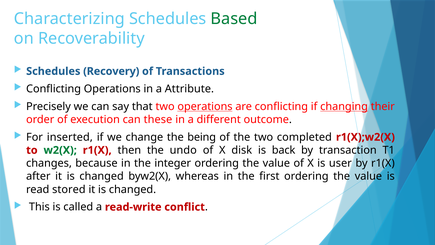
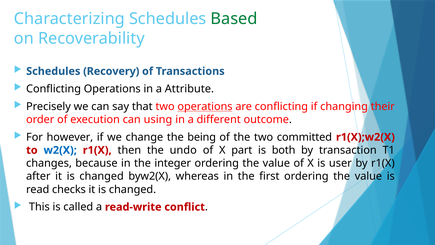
changing underline: present -> none
these: these -> using
inserted: inserted -> however
completed: completed -> committed
w2(X colour: green -> blue
disk: disk -> part
back: back -> both
stored: stored -> checks
